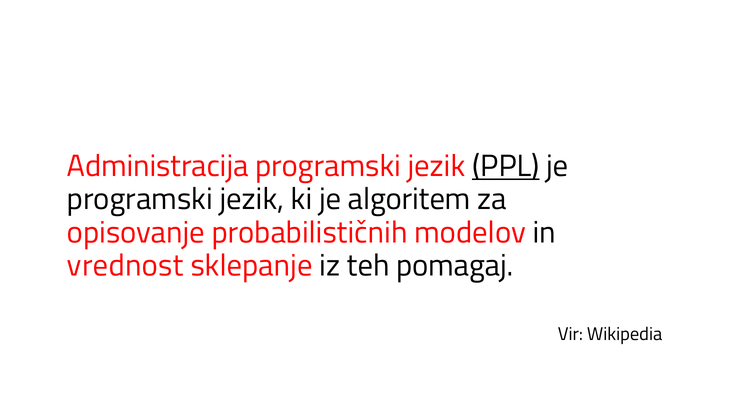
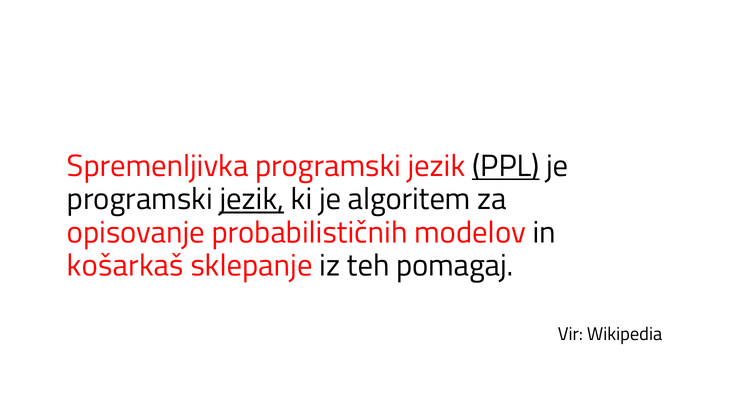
Administracija: Administracija -> Spremenljivka
jezik at (252, 199) underline: none -> present
vrednost: vrednost -> košarkaš
